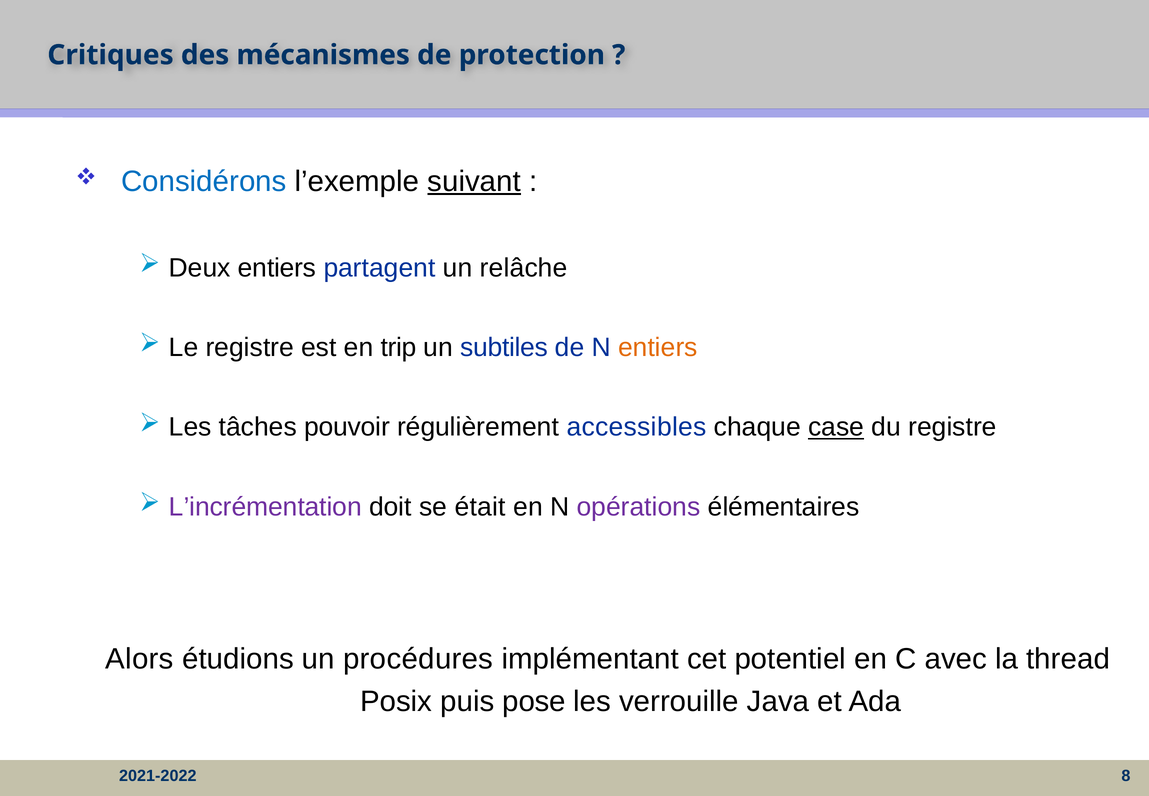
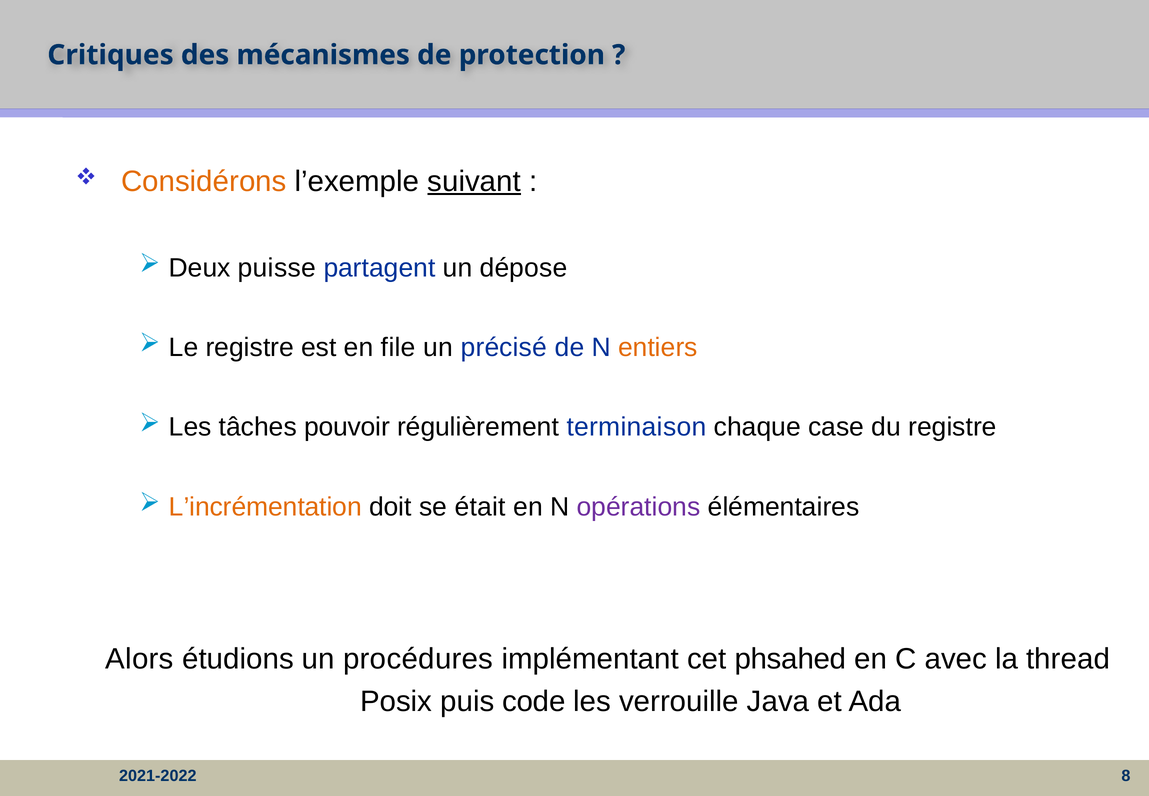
Considérons colour: blue -> orange
Deux entiers: entiers -> puisse
relâche: relâche -> dépose
trip: trip -> file
subtiles: subtiles -> précisé
accessibles: accessibles -> terminaison
case underline: present -> none
L’incrémentation colour: purple -> orange
potentiel: potentiel -> phsahed
pose: pose -> code
